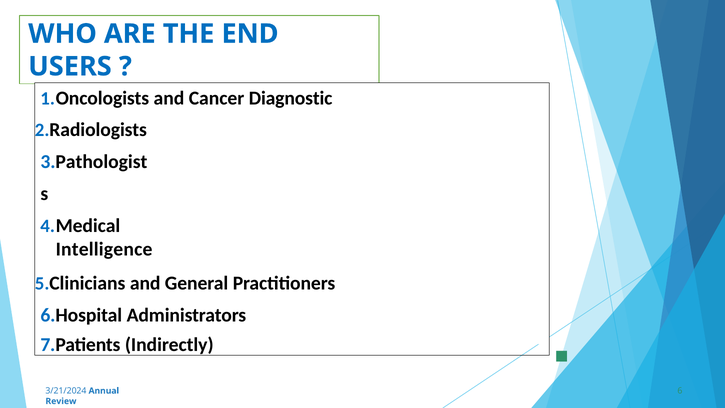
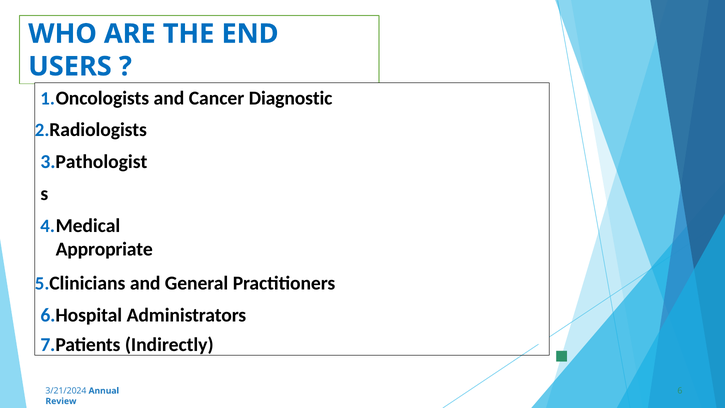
Intelligence: Intelligence -> Appropriate
